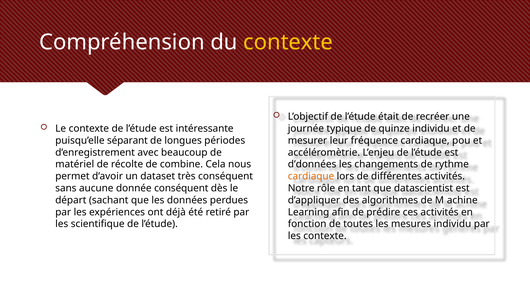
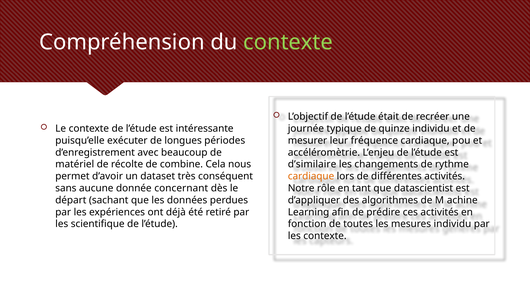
contexte at (288, 42) colour: yellow -> light green
séparant: séparant -> exécuter
d’données: d’données -> d’similaire
donnée conséquent: conséquent -> concernant
